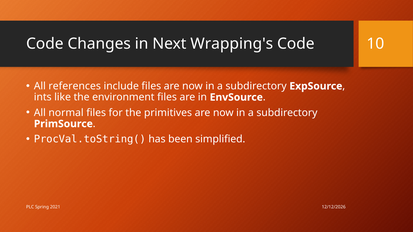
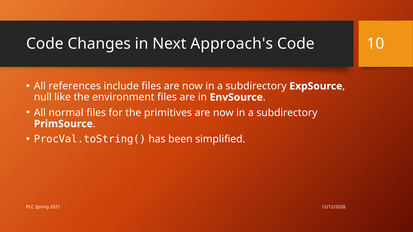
Wrapping's: Wrapping's -> Approach's
ints: ints -> null
